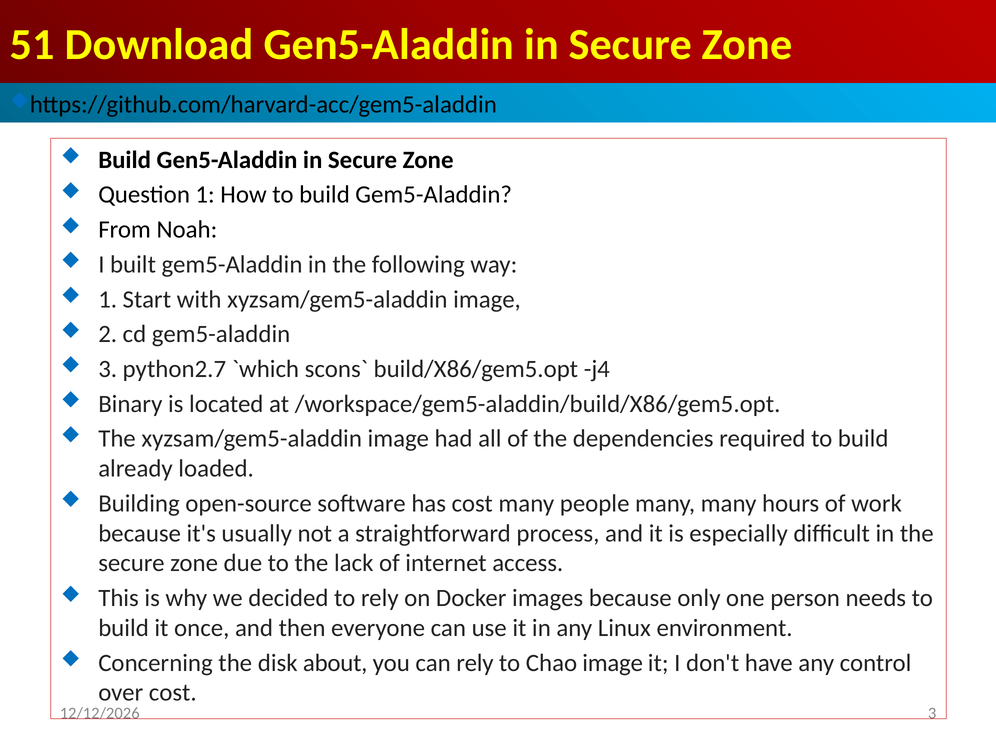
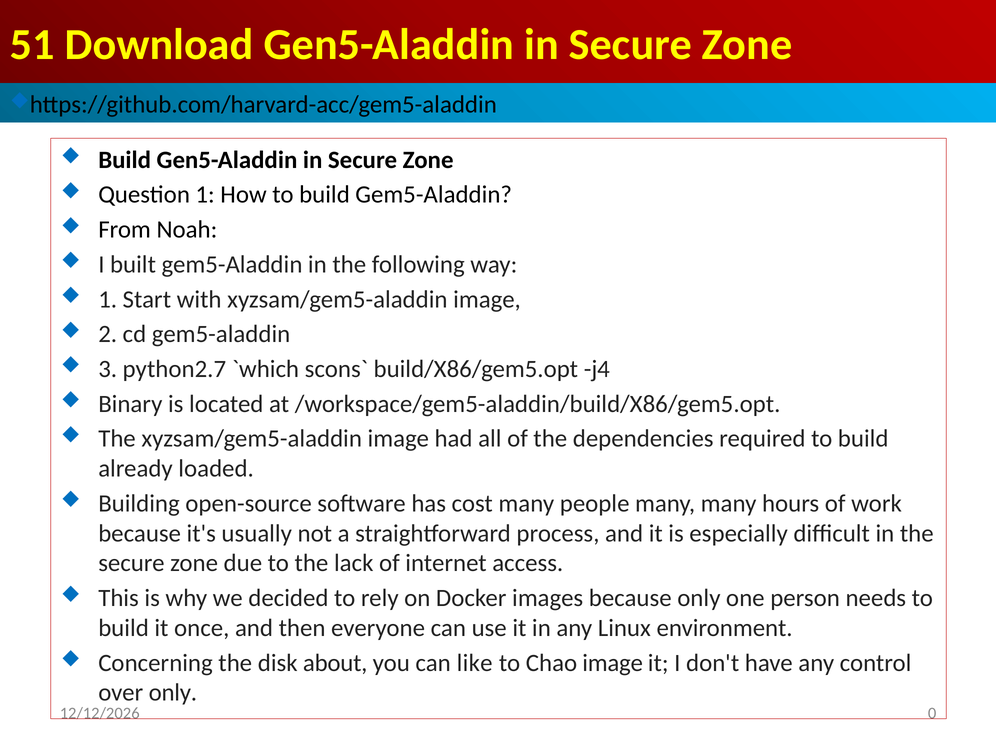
can rely: rely -> like
over cost: cost -> only
3 at (932, 713): 3 -> 0
